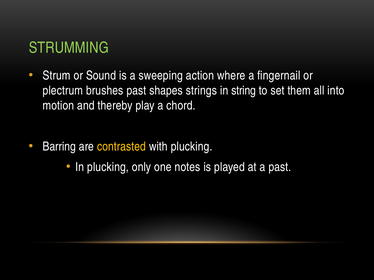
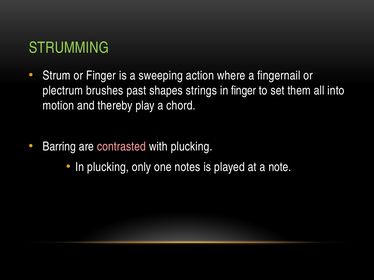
or Sound: Sound -> Finger
in string: string -> finger
contrasted colour: yellow -> pink
a past: past -> note
